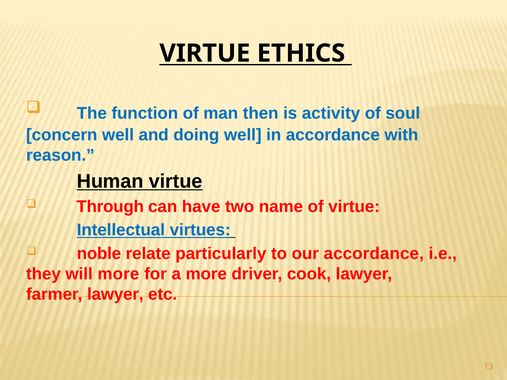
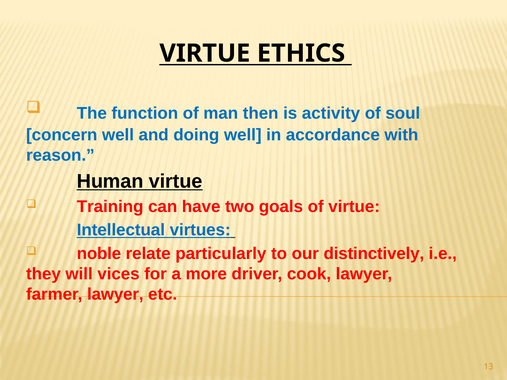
Through: Through -> Training
name: name -> goals
our accordance: accordance -> distinctively
will more: more -> vices
